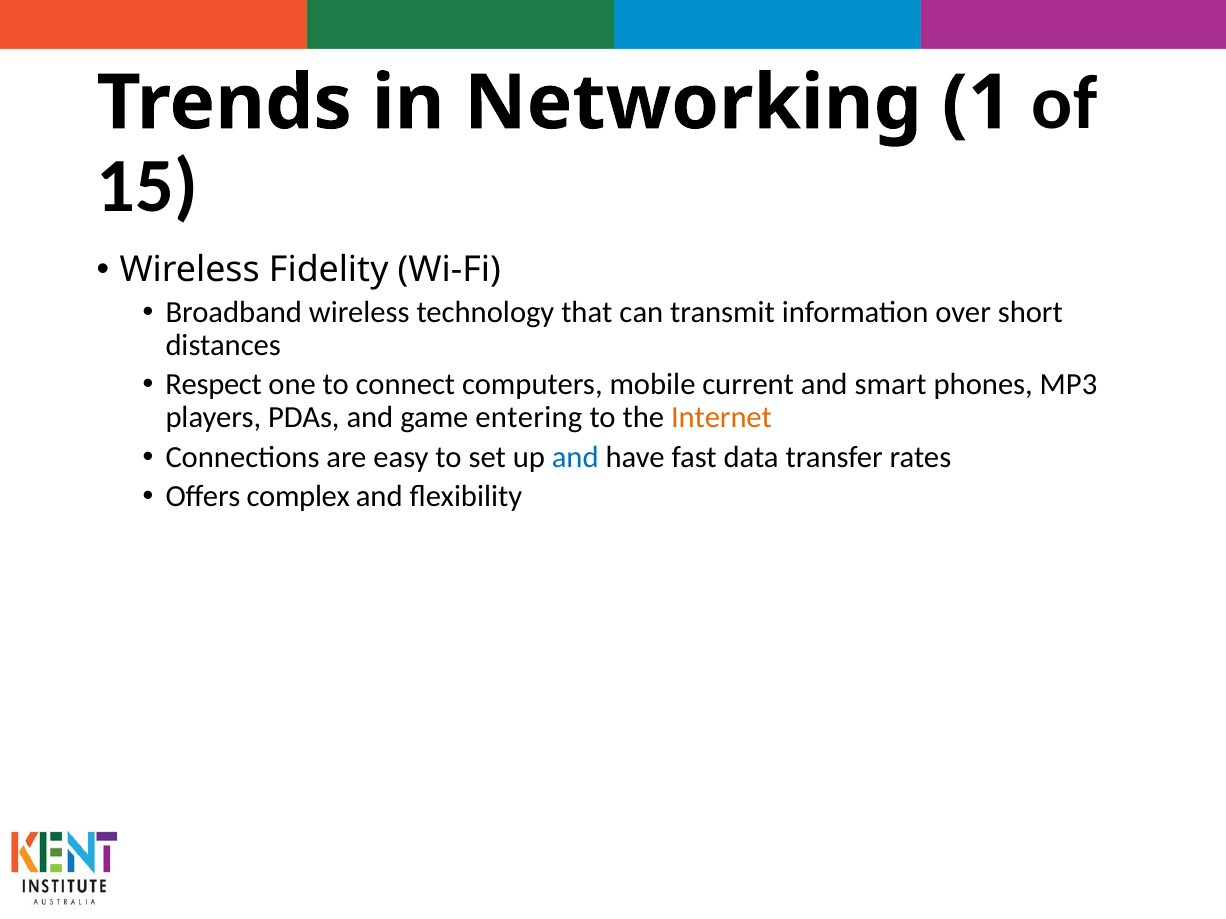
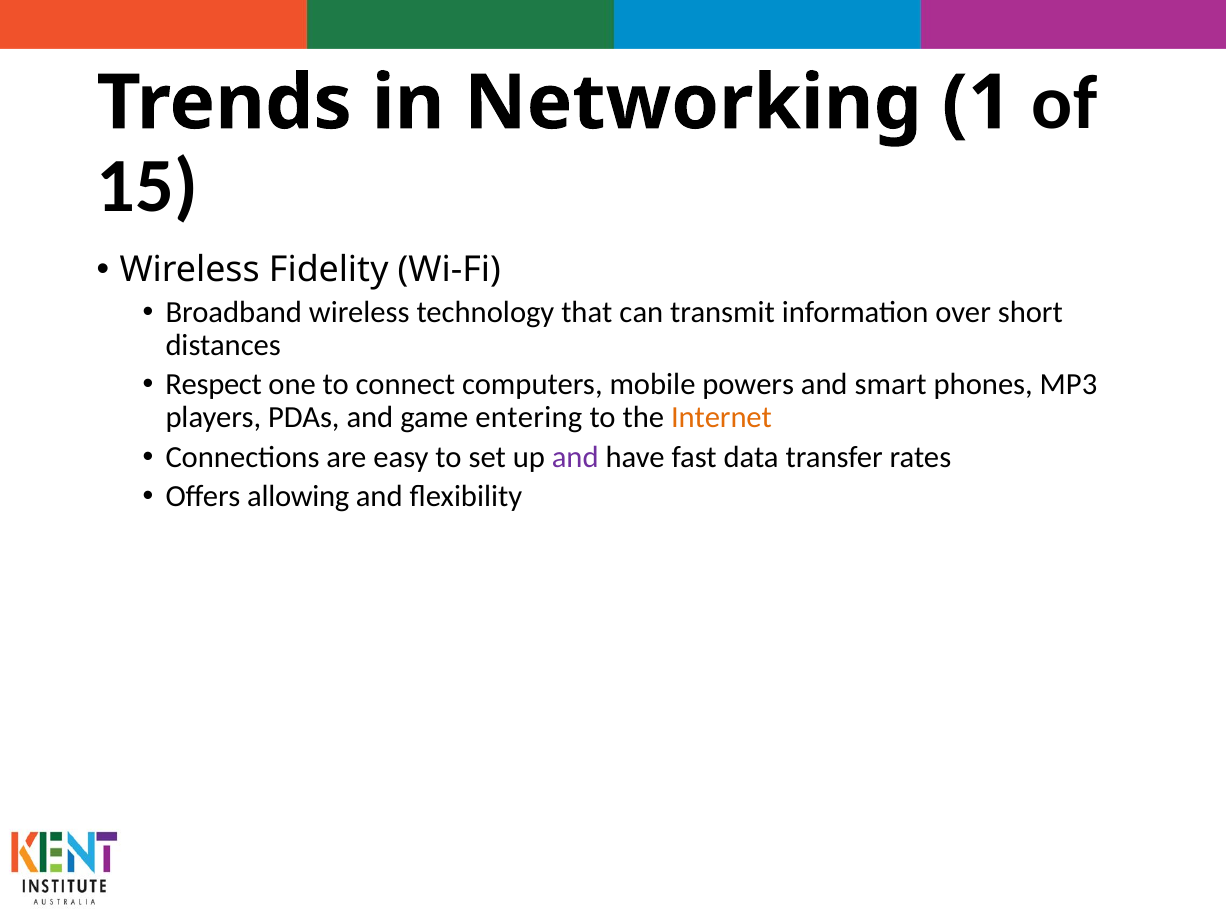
current: current -> powers
and at (575, 457) colour: blue -> purple
complex: complex -> allowing
